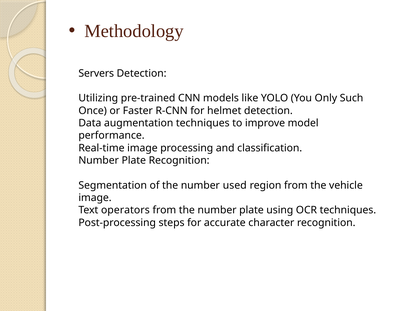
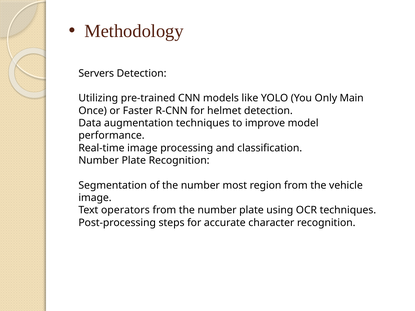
Such: Such -> Main
used: used -> most
